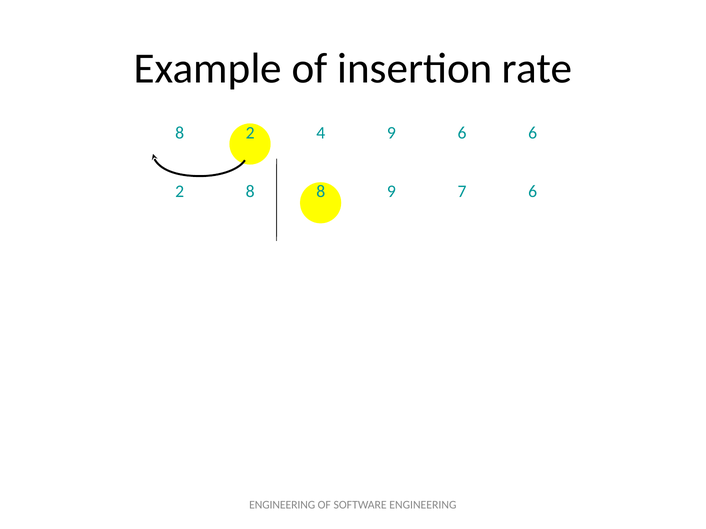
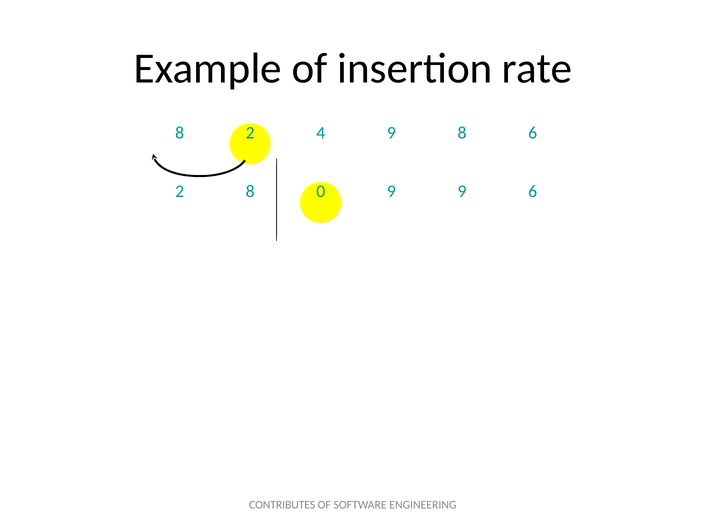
9 6: 6 -> 8
8 8: 8 -> 0
9 7: 7 -> 9
ENGINEERING at (282, 506): ENGINEERING -> CONTRIBUTES
